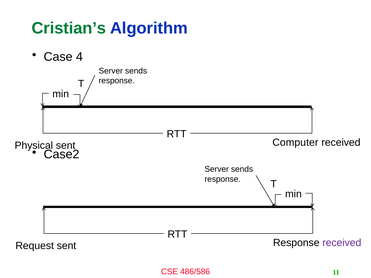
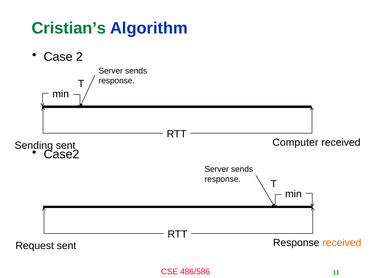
4: 4 -> 2
Physical: Physical -> Sending
received at (342, 243) colour: purple -> orange
